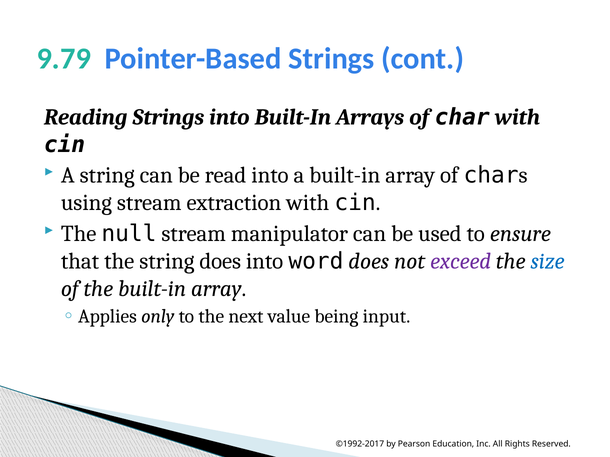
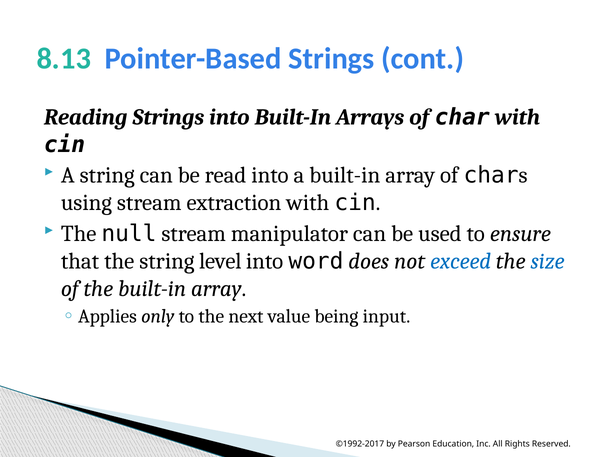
9.79: 9.79 -> 8.13
string does: does -> level
exceed colour: purple -> blue
